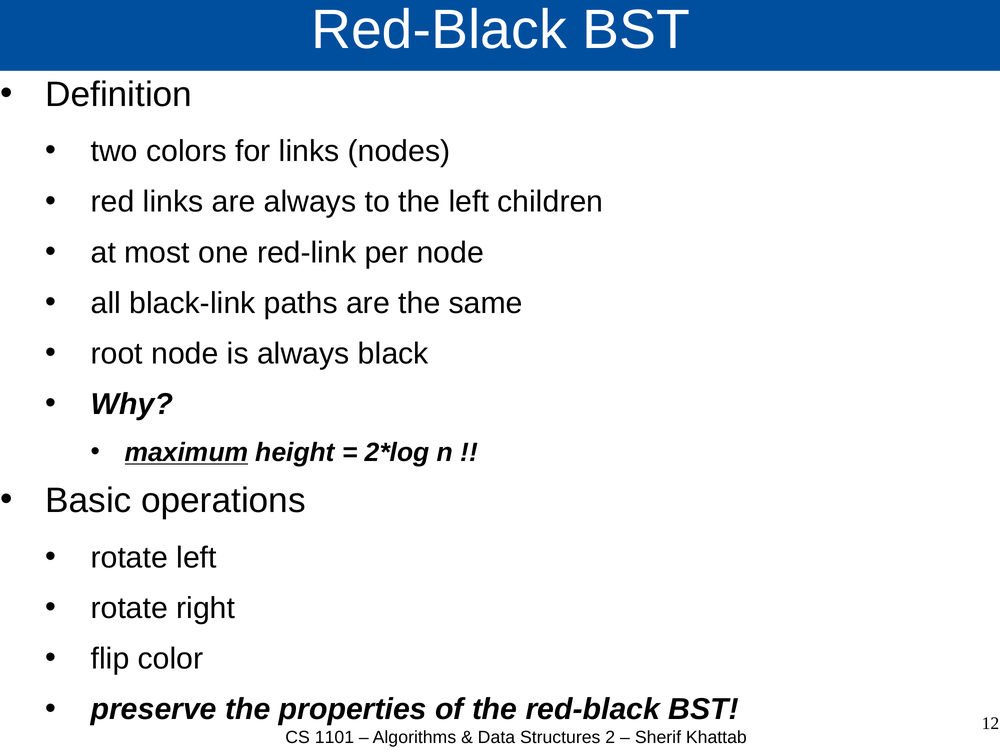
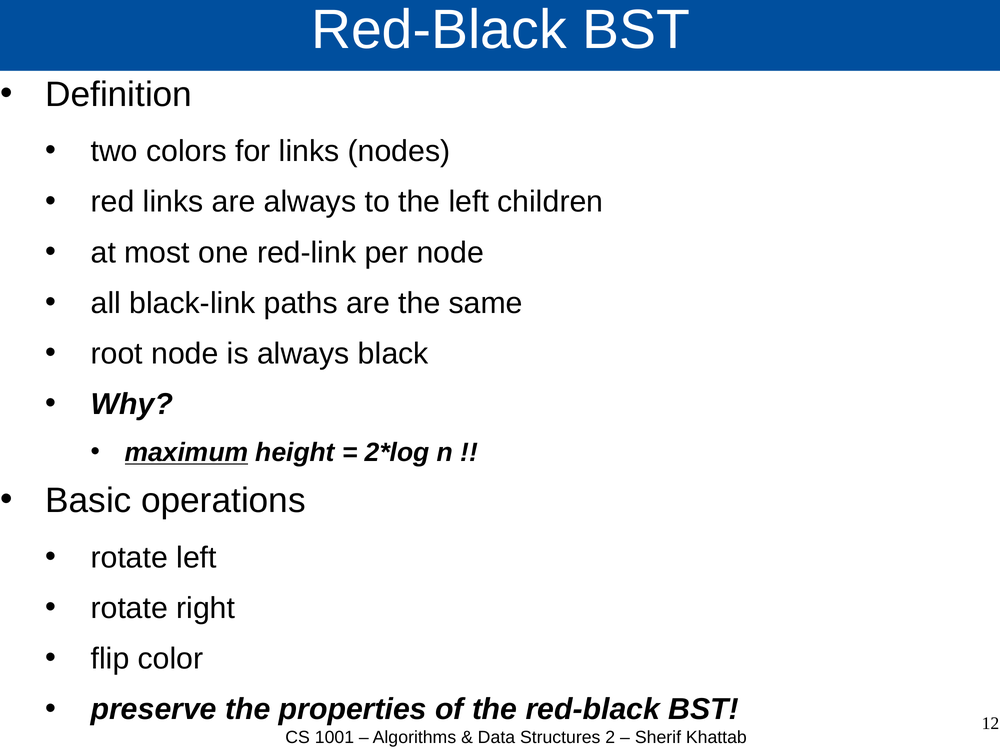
1101: 1101 -> 1001
